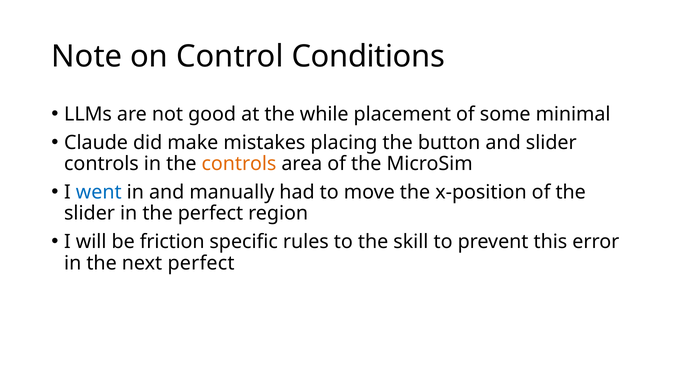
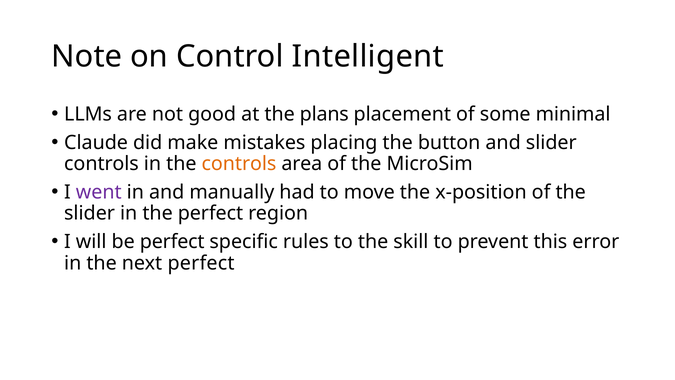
Conditions: Conditions -> Intelligent
while: while -> plans
went colour: blue -> purple
be friction: friction -> perfect
